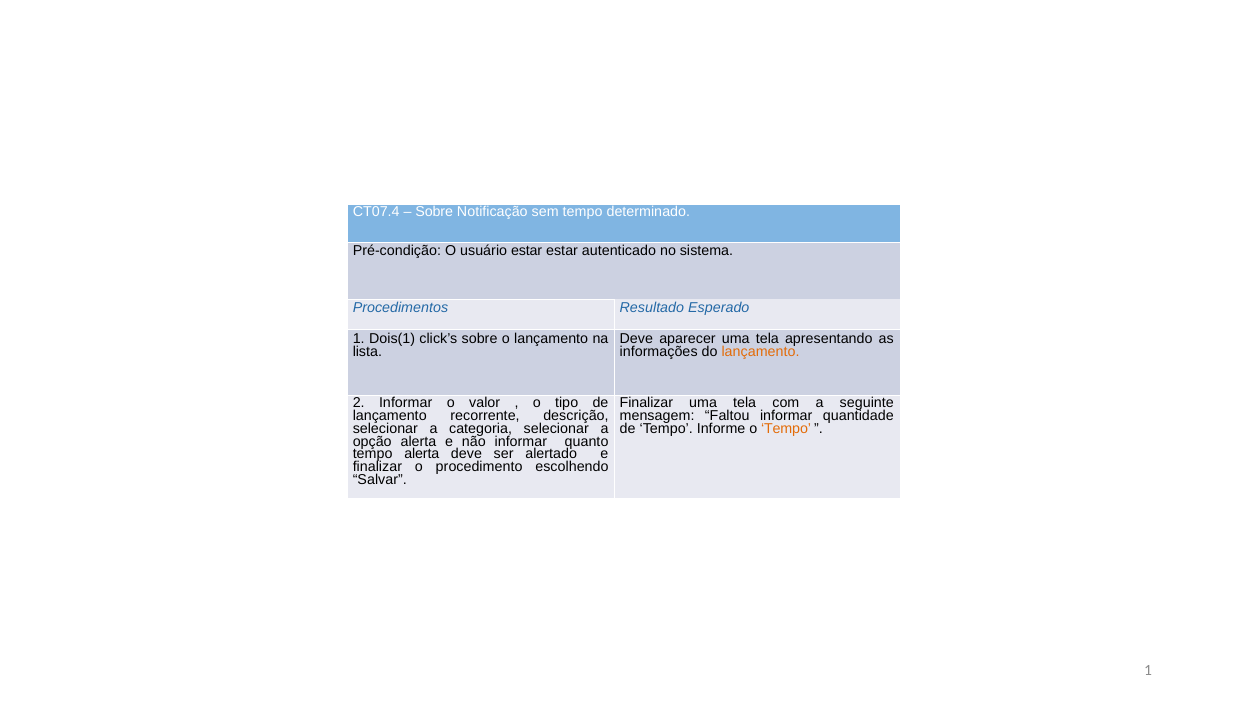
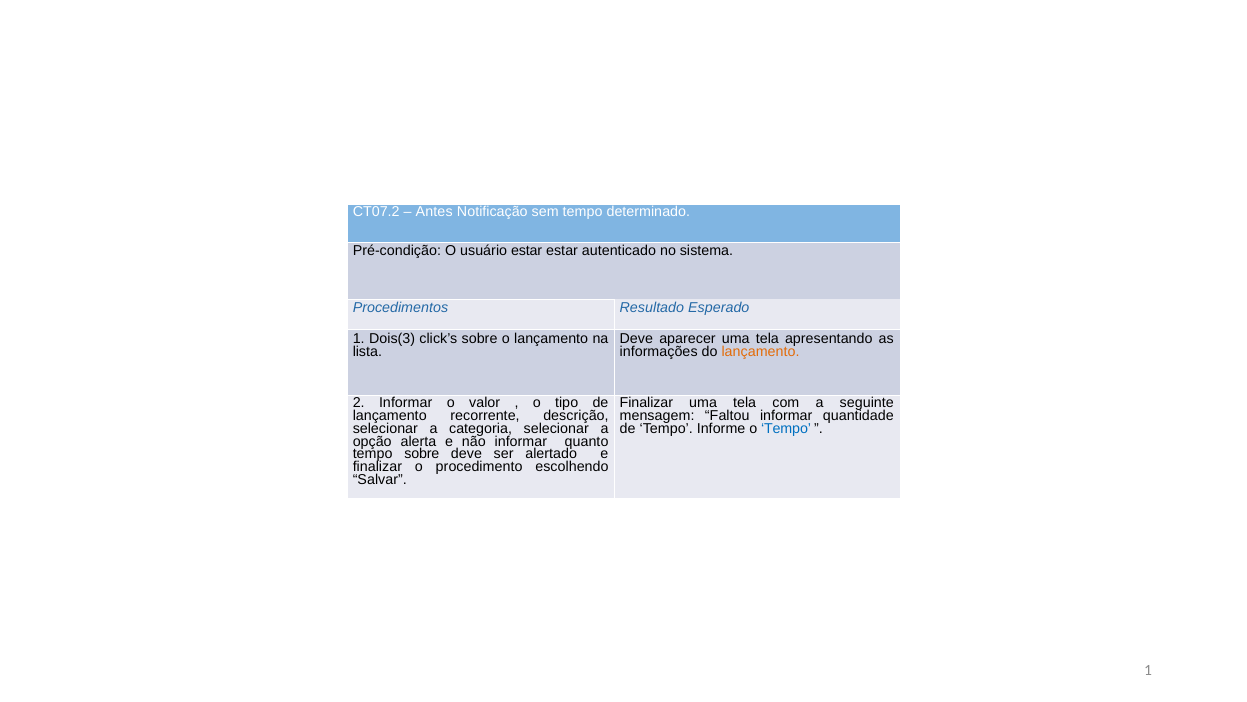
CT07.4: CT07.4 -> CT07.2
Sobre at (434, 212): Sobre -> Antes
Dois(1: Dois(1 -> Dois(3
Tempo at (786, 428) colour: orange -> blue
tempo alerta: alerta -> sobre
